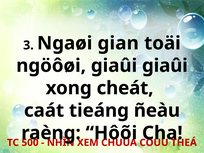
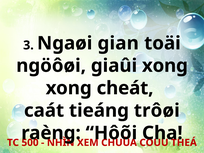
giaûi giaûi: giaûi -> xong
ñeàu: ñeàu -> trôøi
